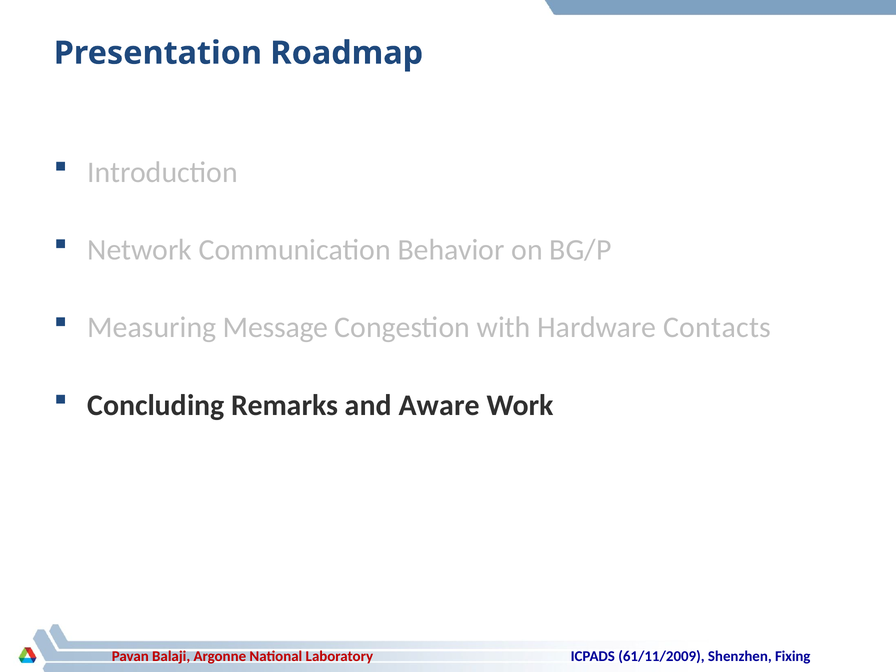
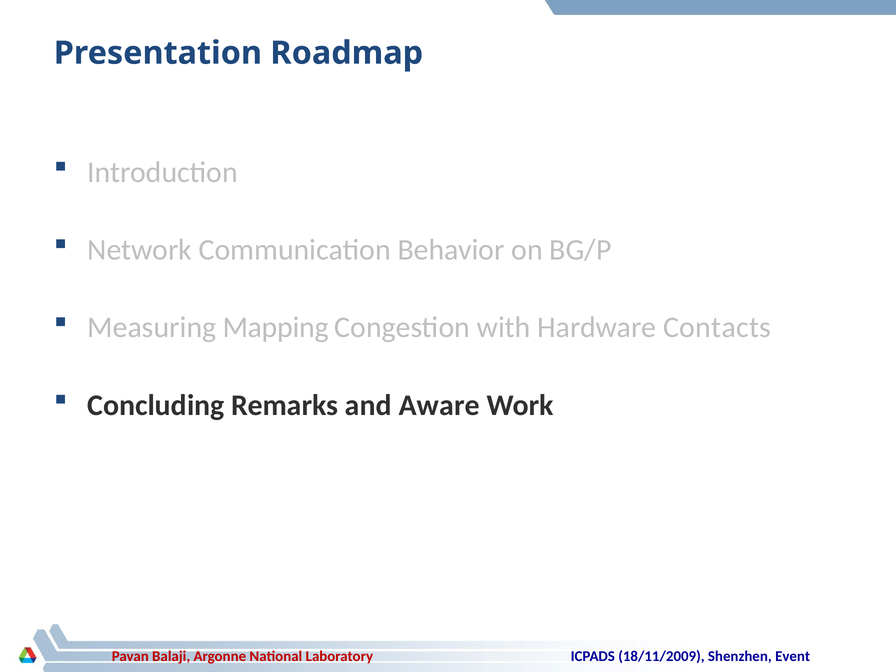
Message: Message -> Mapping
61/11/2009: 61/11/2009 -> 18/11/2009
Fixing: Fixing -> Event
